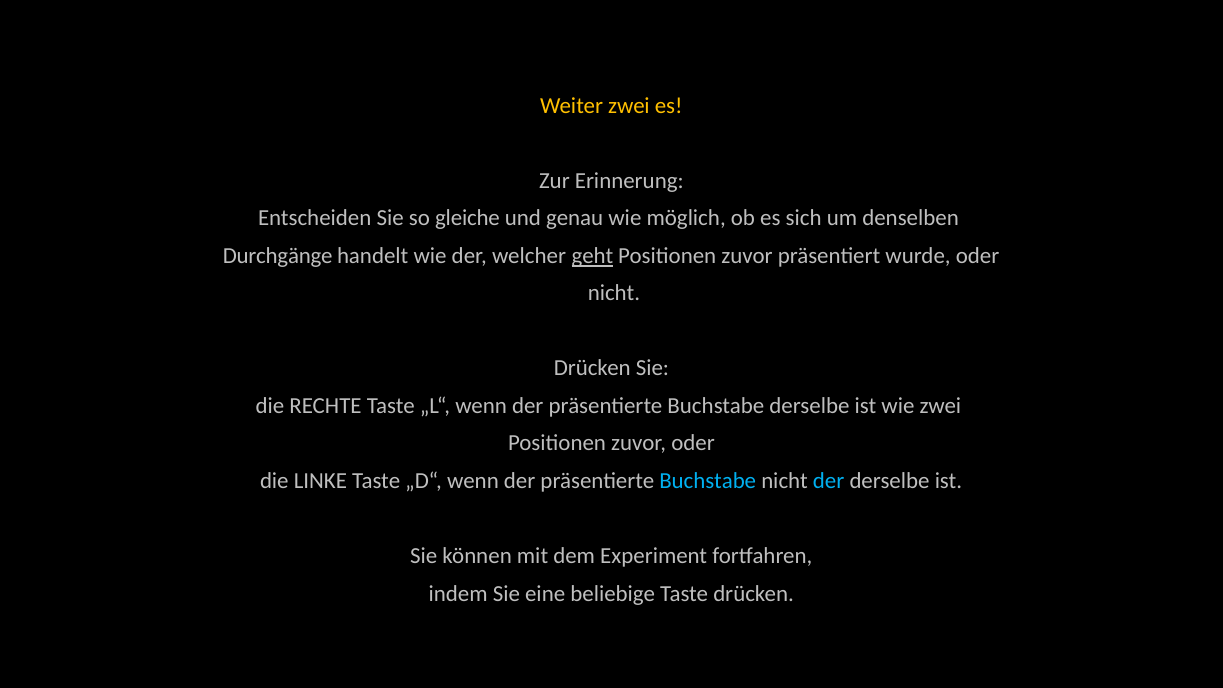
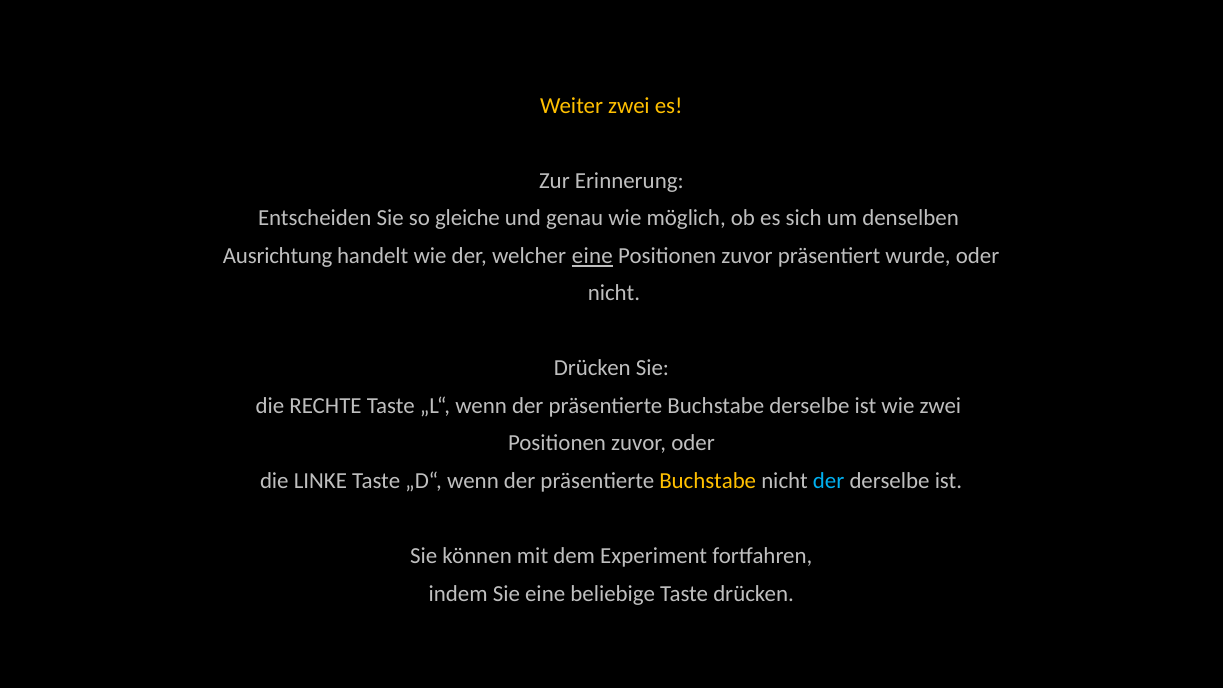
Durchgänge: Durchgänge -> Ausrichtung
welcher geht: geht -> eine
Buchstabe at (708, 481) colour: light blue -> yellow
